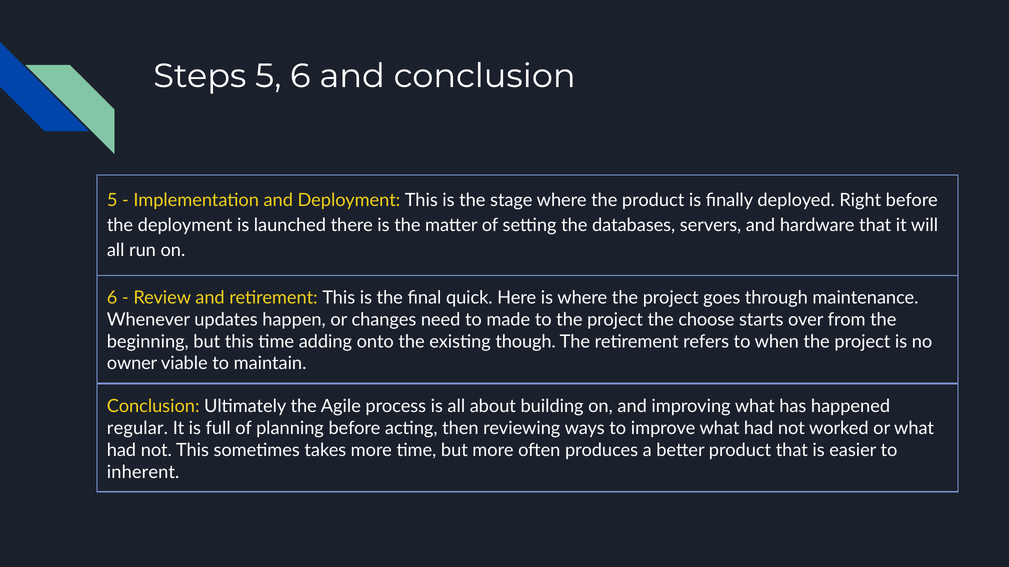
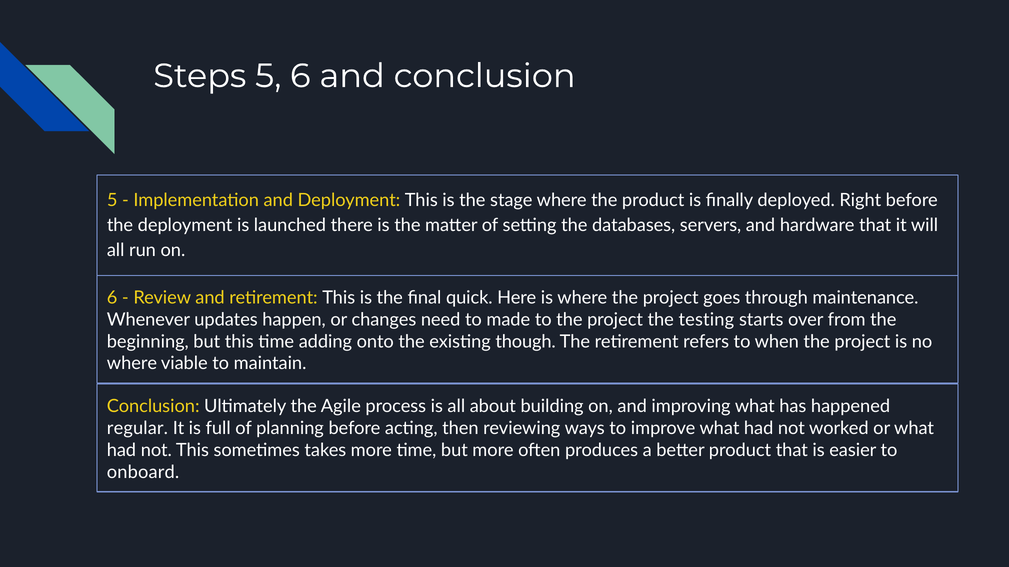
choose: choose -> testing
owner at (132, 364): owner -> where
inherent: inherent -> onboard
